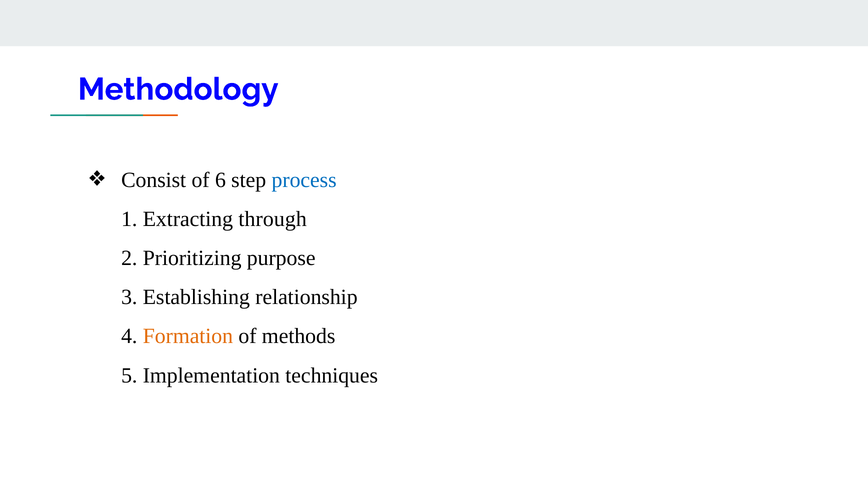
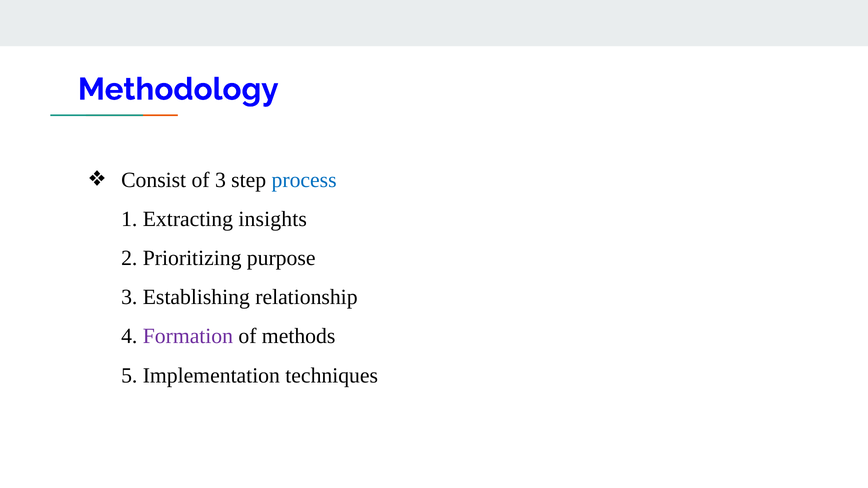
of 6: 6 -> 3
through: through -> insights
Formation colour: orange -> purple
